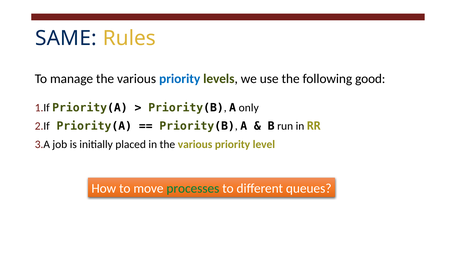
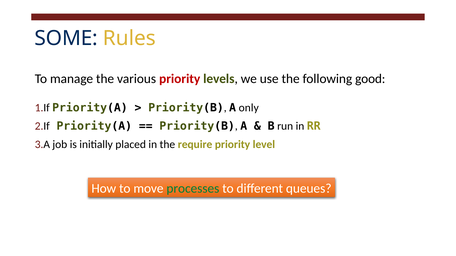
SAME: SAME -> SOME
priority at (180, 79) colour: blue -> red
in the various: various -> require
